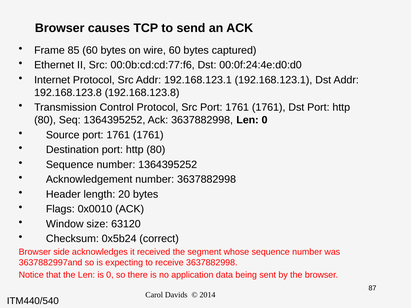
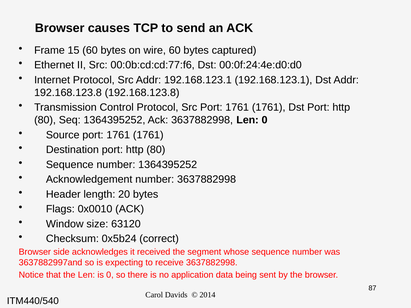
85: 85 -> 15
